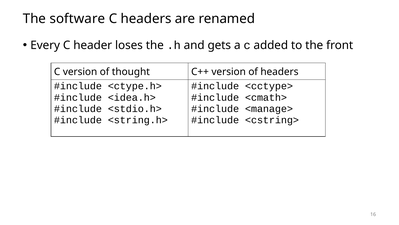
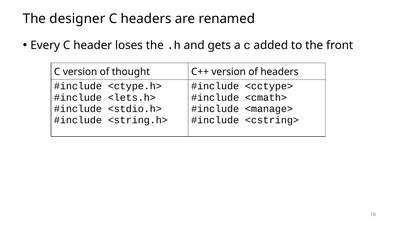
software: software -> designer
<idea.h>: <idea.h> -> <lets.h>
